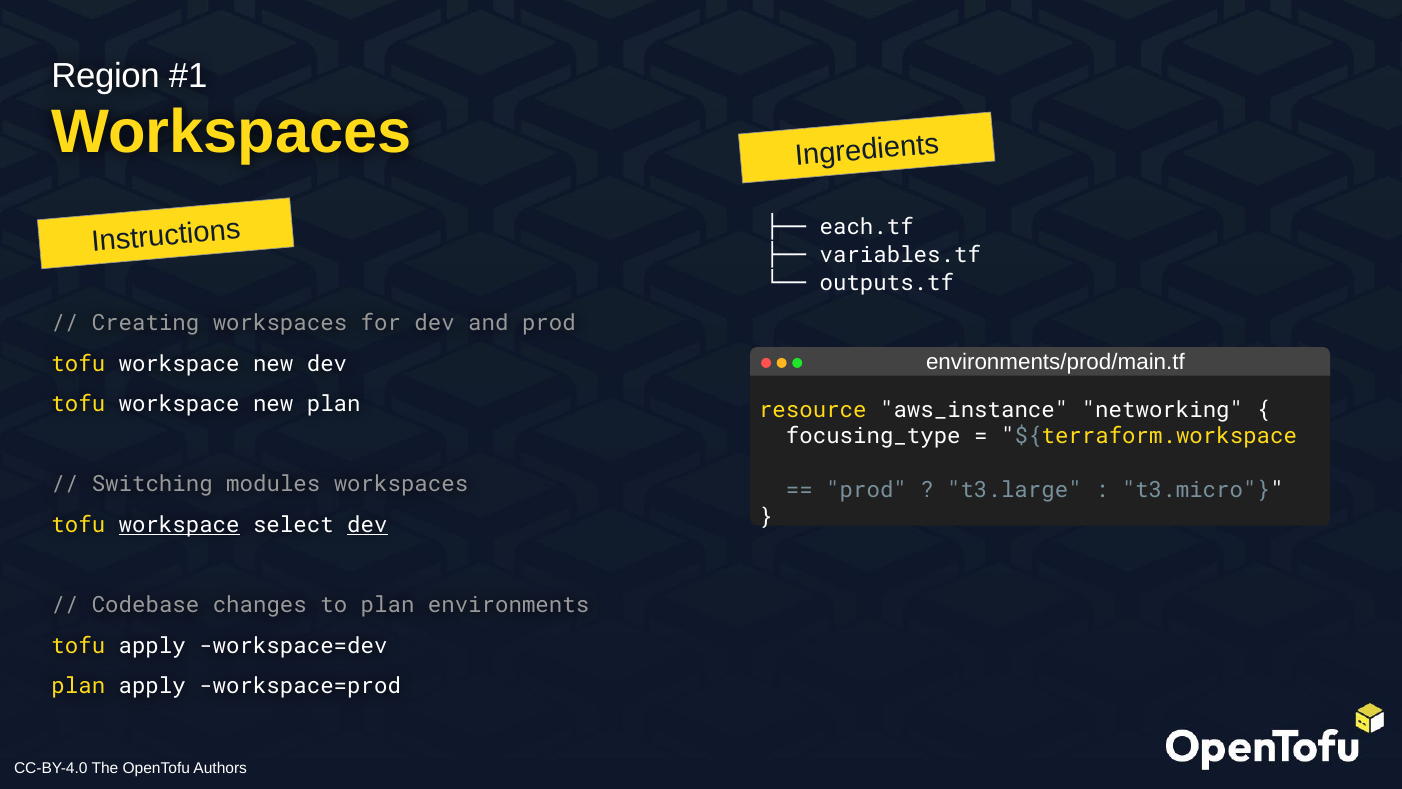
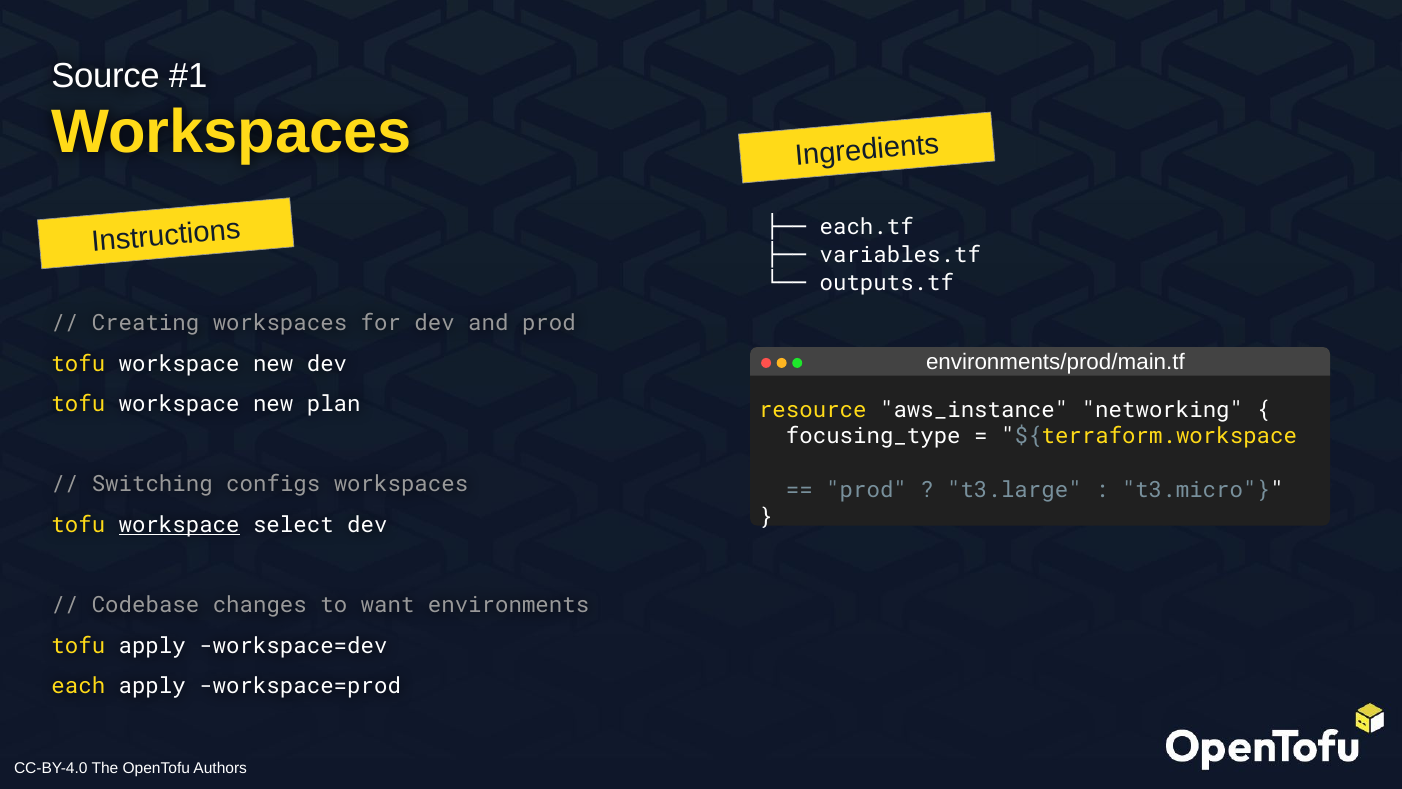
Region: Region -> Source
modules: modules -> configs
dev at (367, 525) underline: present -> none
to plan: plan -> want
plan at (78, 686): plan -> each
